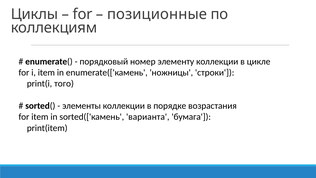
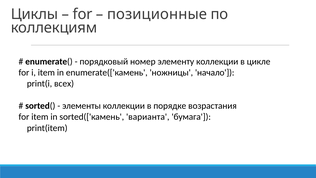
строки: строки -> начало
того: того -> всех
